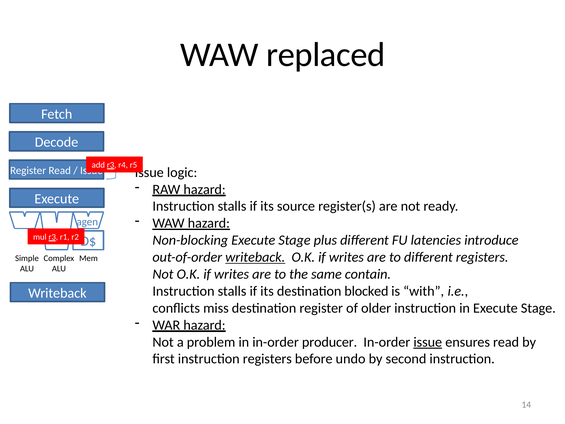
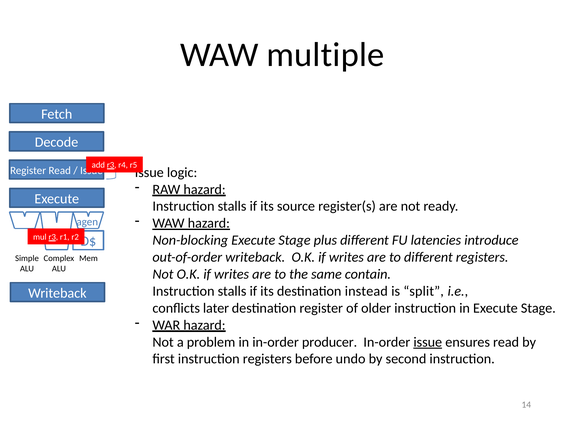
replaced: replaced -> multiple
writeback at (255, 257) underline: present -> none
blocked: blocked -> instead
with: with -> split
miss: miss -> later
